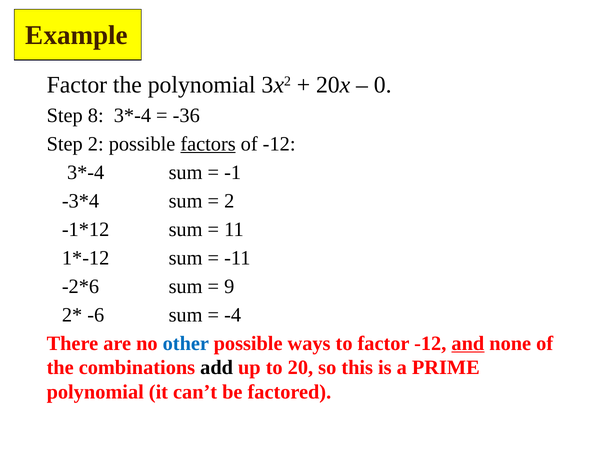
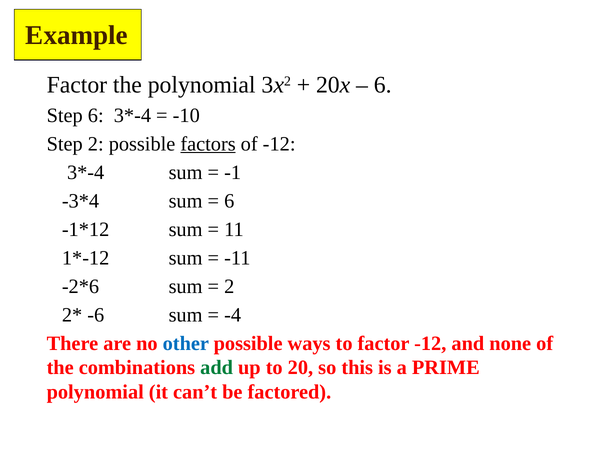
0 at (383, 85): 0 -> 6
Step 8: 8 -> 6
-36: -36 -> -10
2 at (229, 201): 2 -> 6
9 at (229, 286): 9 -> 2
and underline: present -> none
add colour: black -> green
